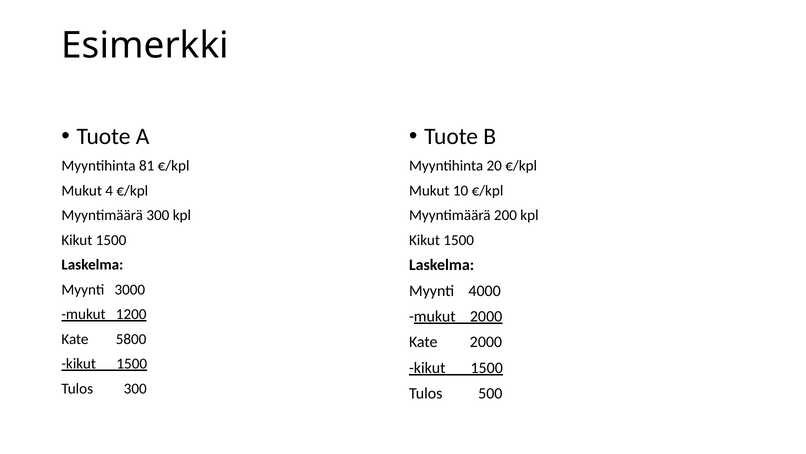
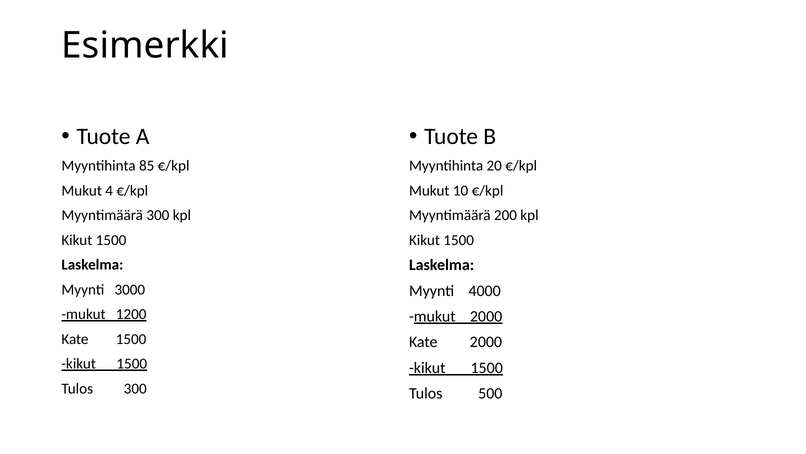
81: 81 -> 85
Kate 5800: 5800 -> 1500
